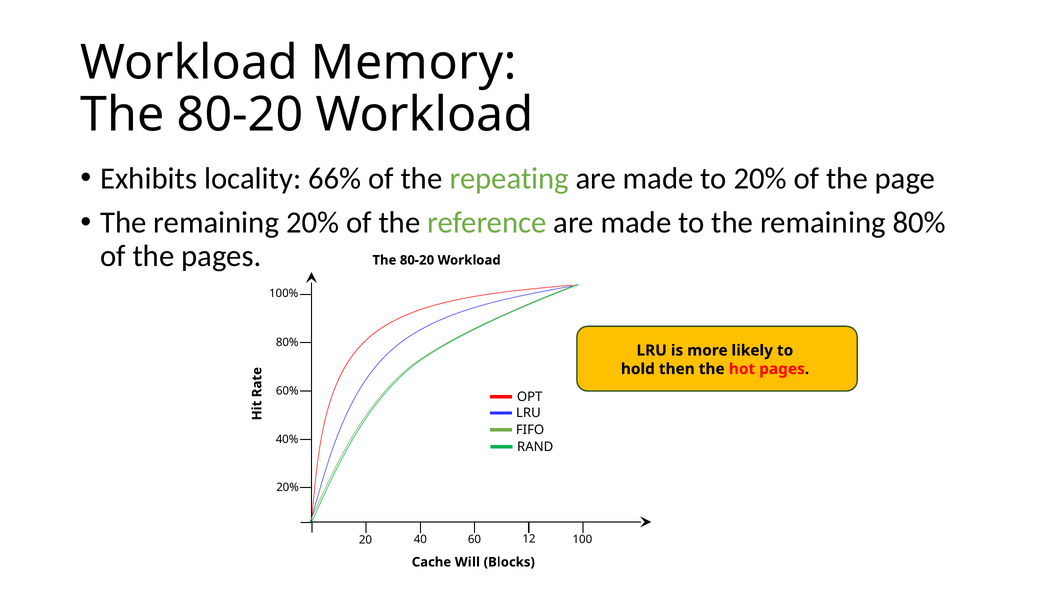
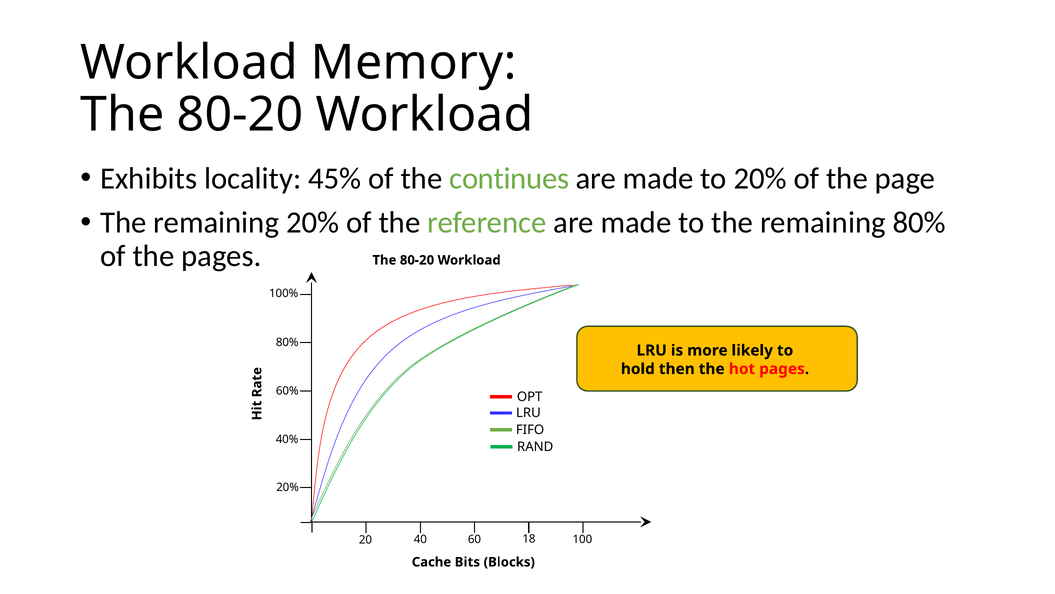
66%: 66% -> 45%
repeating: repeating -> continues
12: 12 -> 18
Will: Will -> Bits
